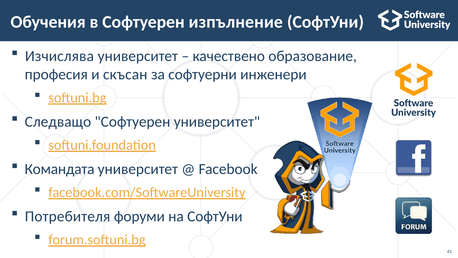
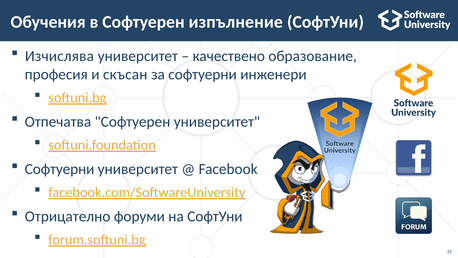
Следващо: Следващо -> Отпечатва
Командата at (60, 169): Командата -> Софтуерни
Потребителя: Потребителя -> Отрицателно
